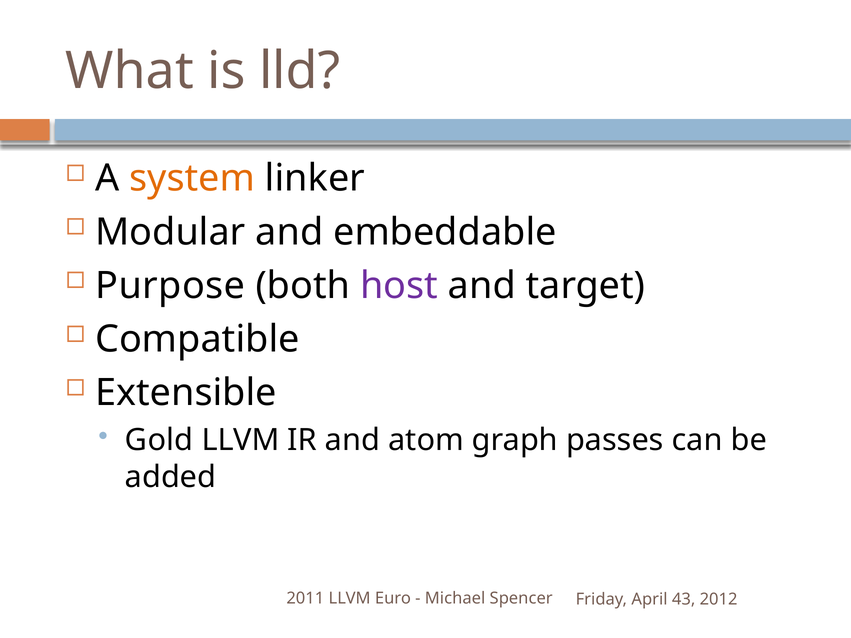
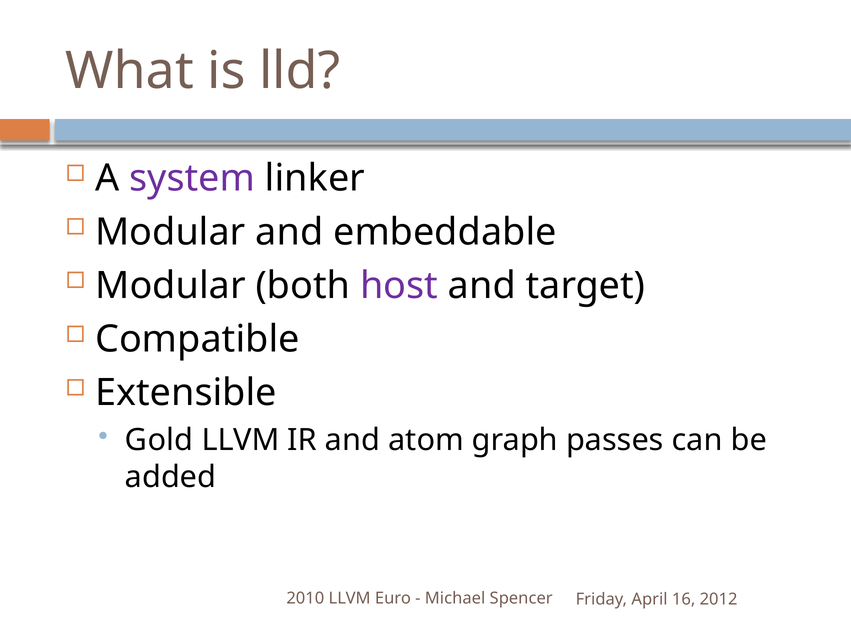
system colour: orange -> purple
Purpose at (170, 286): Purpose -> Modular
2011: 2011 -> 2010
43: 43 -> 16
